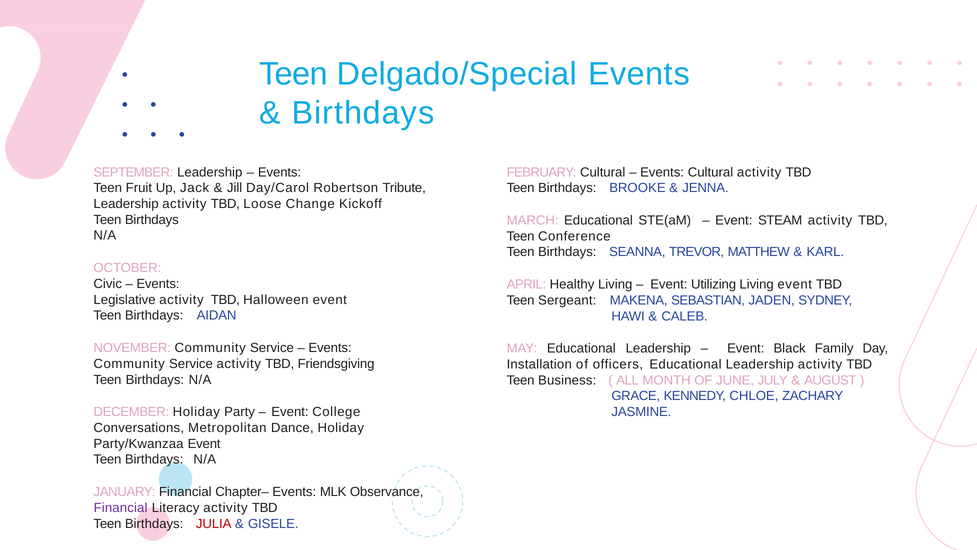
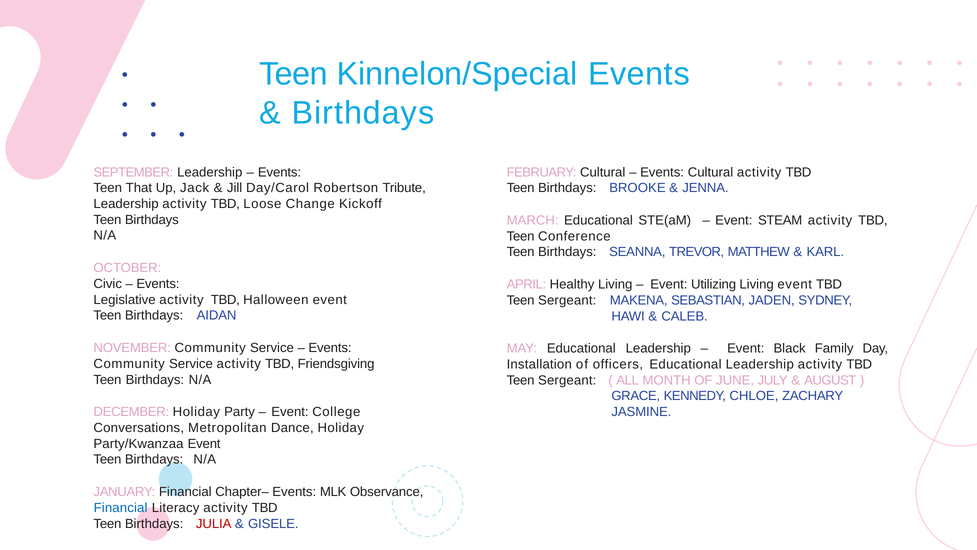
Delgado/Special: Delgado/Special -> Kinnelon/Special
Fruit: Fruit -> That
Business at (567, 380): Business -> Sergeant
Financial at (121, 507) colour: purple -> blue
